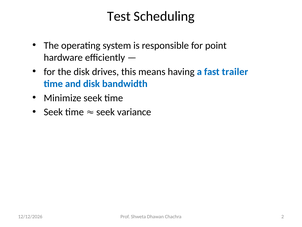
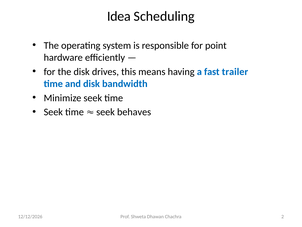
Test: Test -> Idea
variance: variance -> behaves
